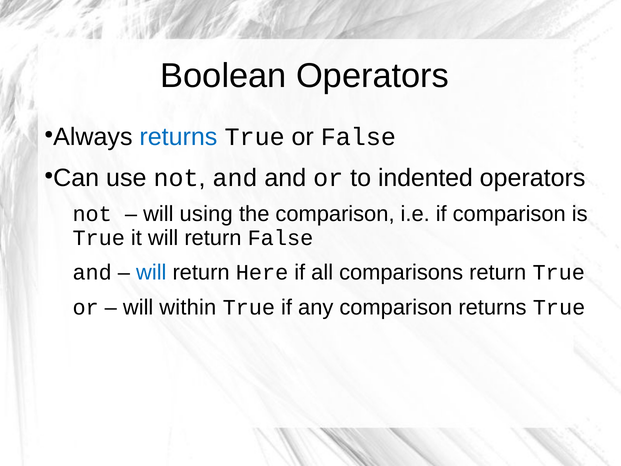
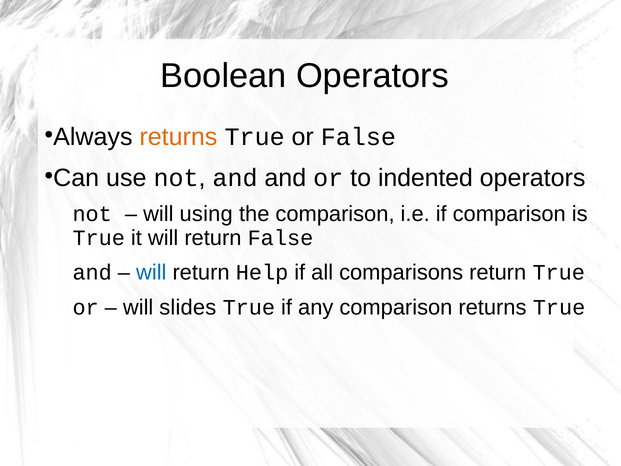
returns at (178, 137) colour: blue -> orange
Here: Here -> Help
within: within -> slides
